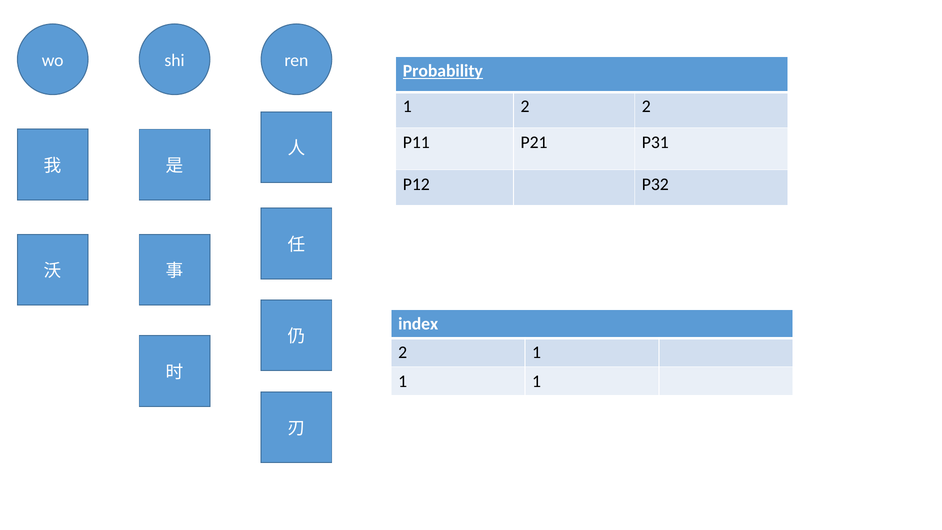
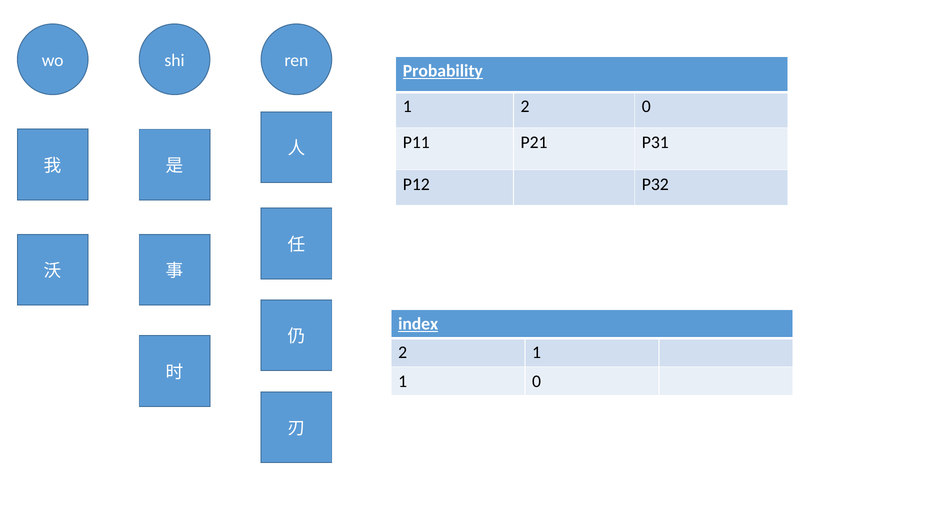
2 2: 2 -> 0
index underline: none -> present
1 at (537, 381): 1 -> 0
